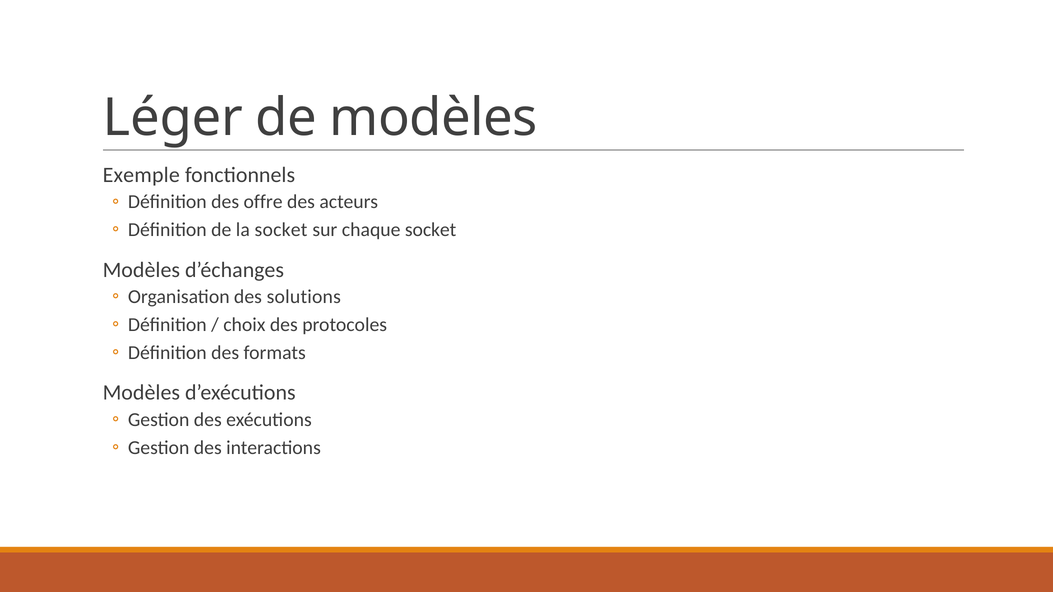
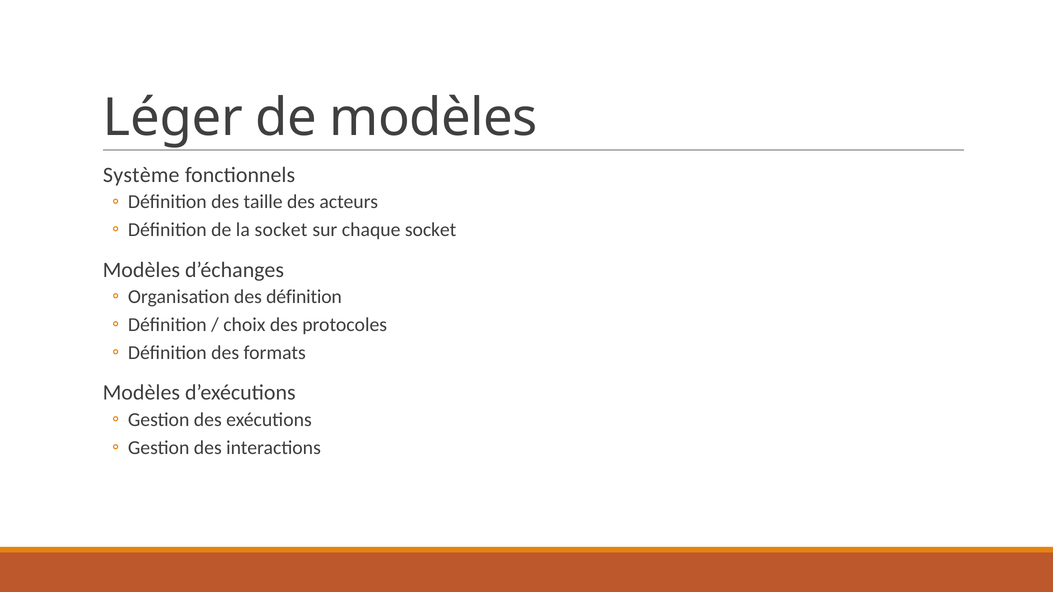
Exemple: Exemple -> Système
offre: offre -> taille
des solutions: solutions -> définition
